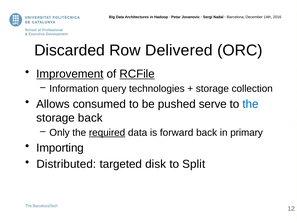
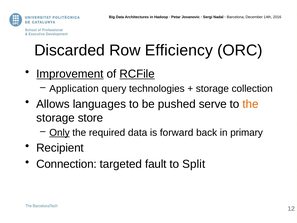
Delivered: Delivered -> Efficiency
Information: Information -> Application
consumed: consumed -> languages
the at (251, 104) colour: blue -> orange
storage back: back -> store
Only underline: none -> present
required underline: present -> none
Importing: Importing -> Recipient
Distributed: Distributed -> Connection
disk: disk -> fault
